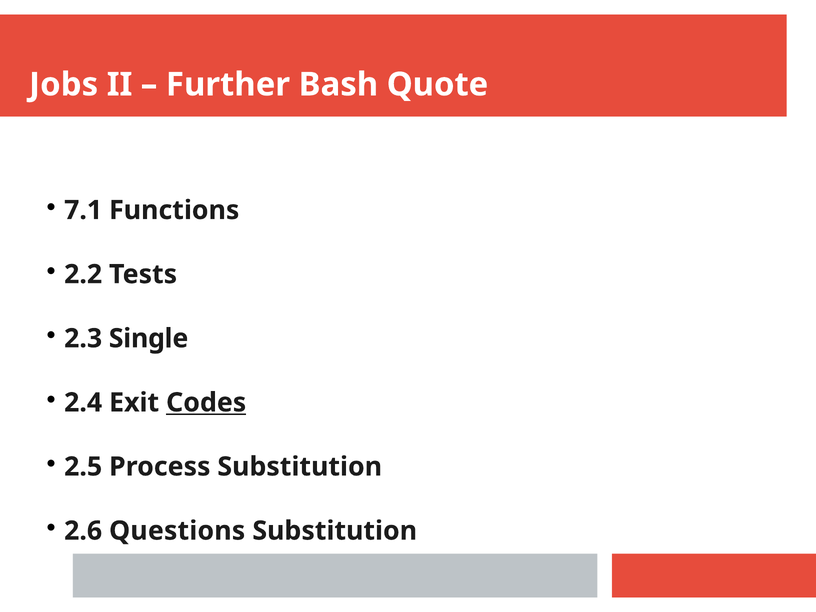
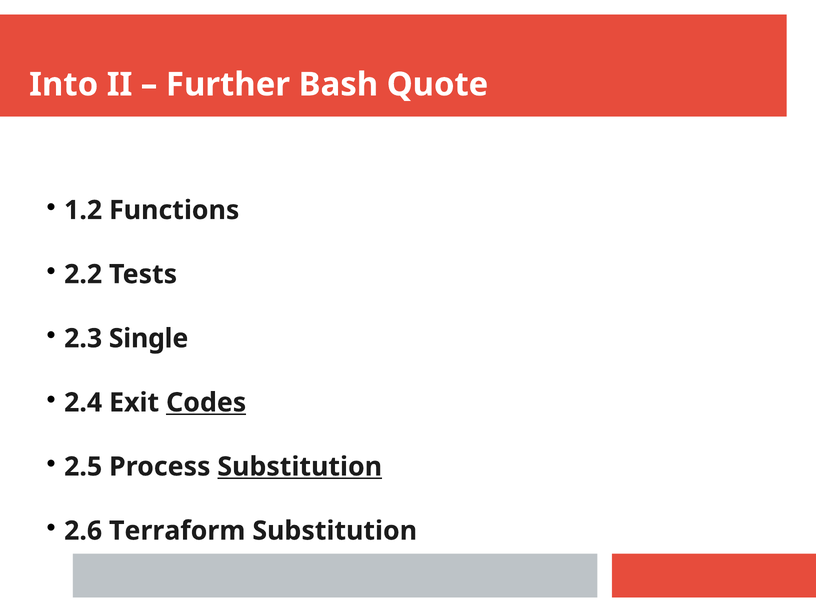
Jobs: Jobs -> Into
7.1: 7.1 -> 1.2
Substitution at (300, 467) underline: none -> present
Questions: Questions -> Terraform
